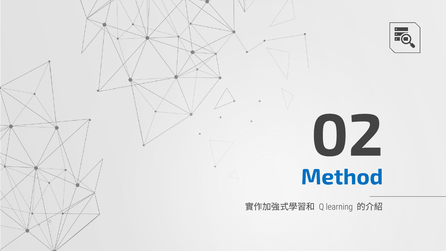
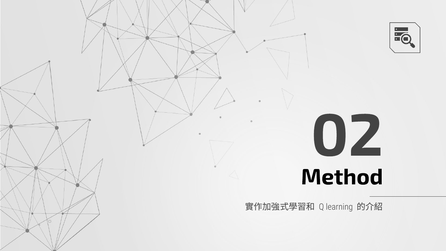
Method colour: blue -> black
